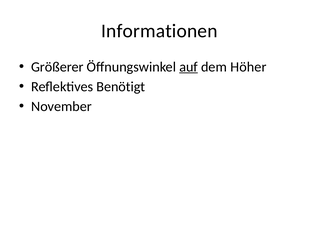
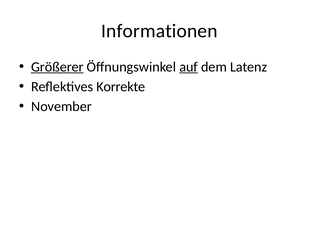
Größerer underline: none -> present
Höher: Höher -> Latenz
Benötigt: Benötigt -> Korrekte
